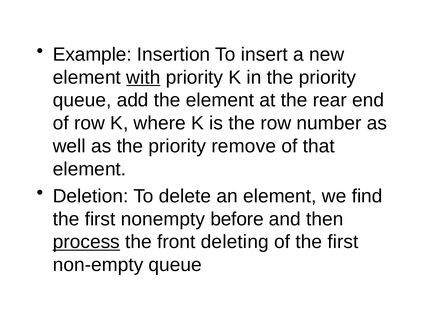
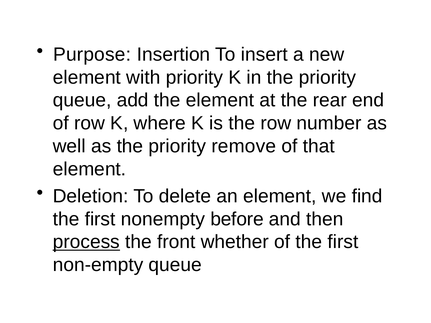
Example: Example -> Purpose
with underline: present -> none
deleting: deleting -> whether
